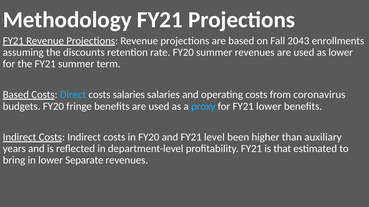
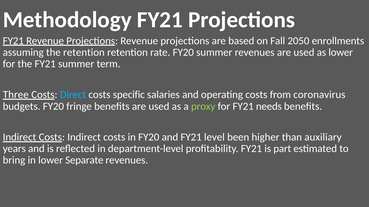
2043: 2043 -> 2050
the discounts: discounts -> retention
Based at (16, 95): Based -> Three
costs salaries: salaries -> specific
proxy colour: light blue -> light green
FY21 lower: lower -> needs
that: that -> part
